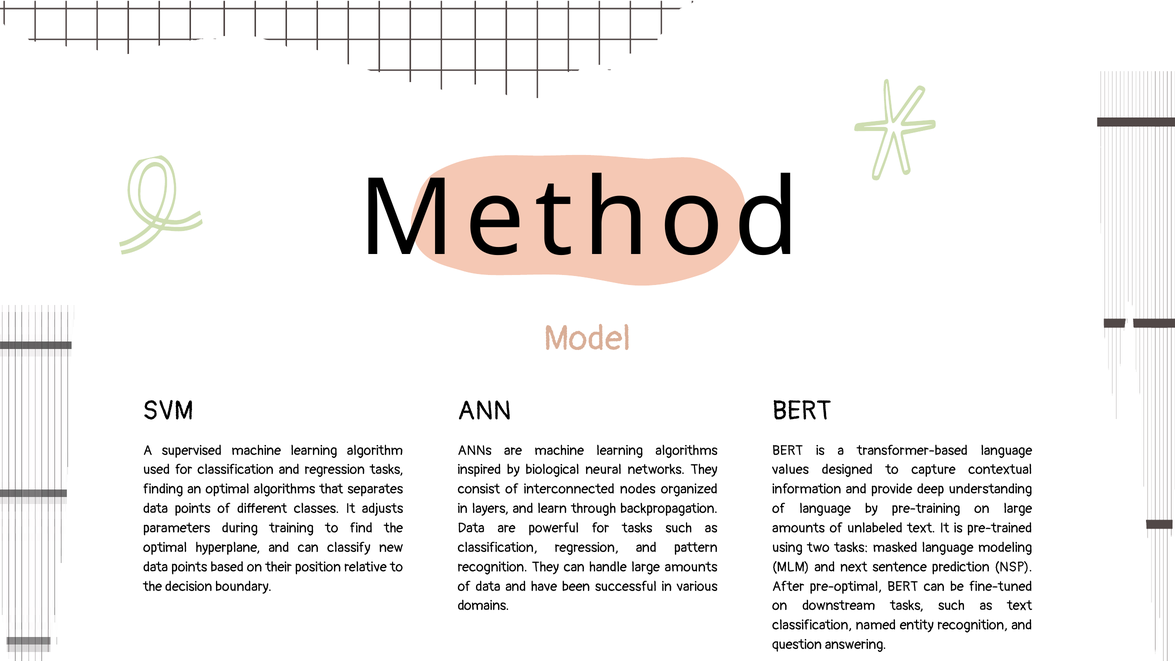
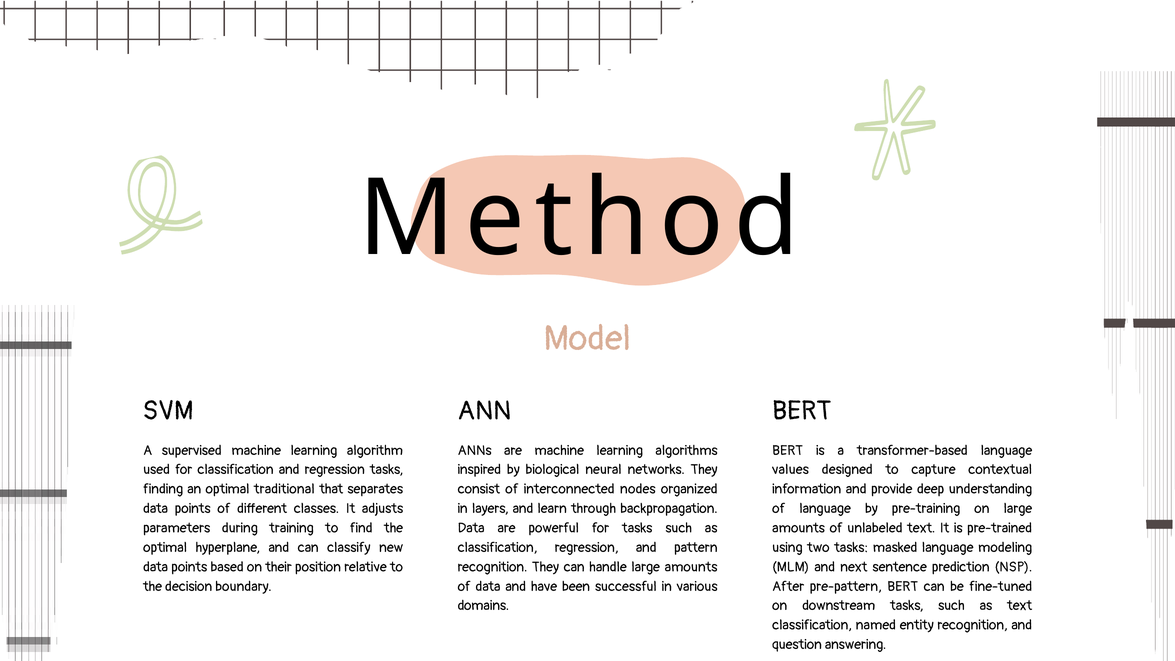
optimal algorithms: algorithms -> traditional
pre-optimal: pre-optimal -> pre-pattern
